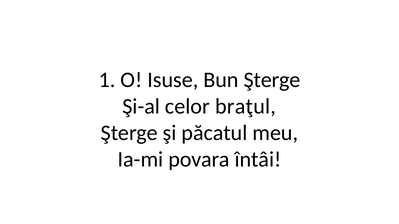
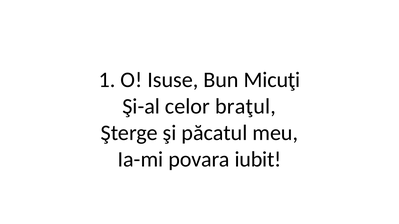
Bun Şterge: Şterge -> Micuţi
întâi: întâi -> iubit
